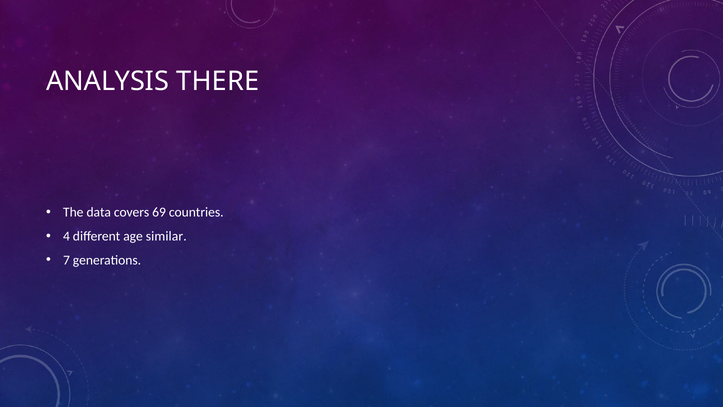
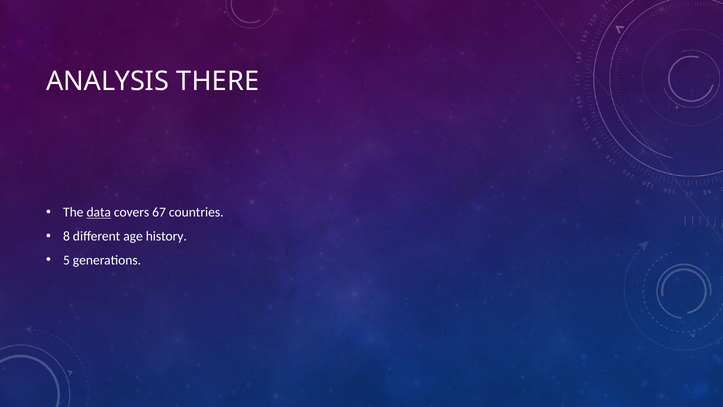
data underline: none -> present
69: 69 -> 67
4: 4 -> 8
similar: similar -> history
7: 7 -> 5
